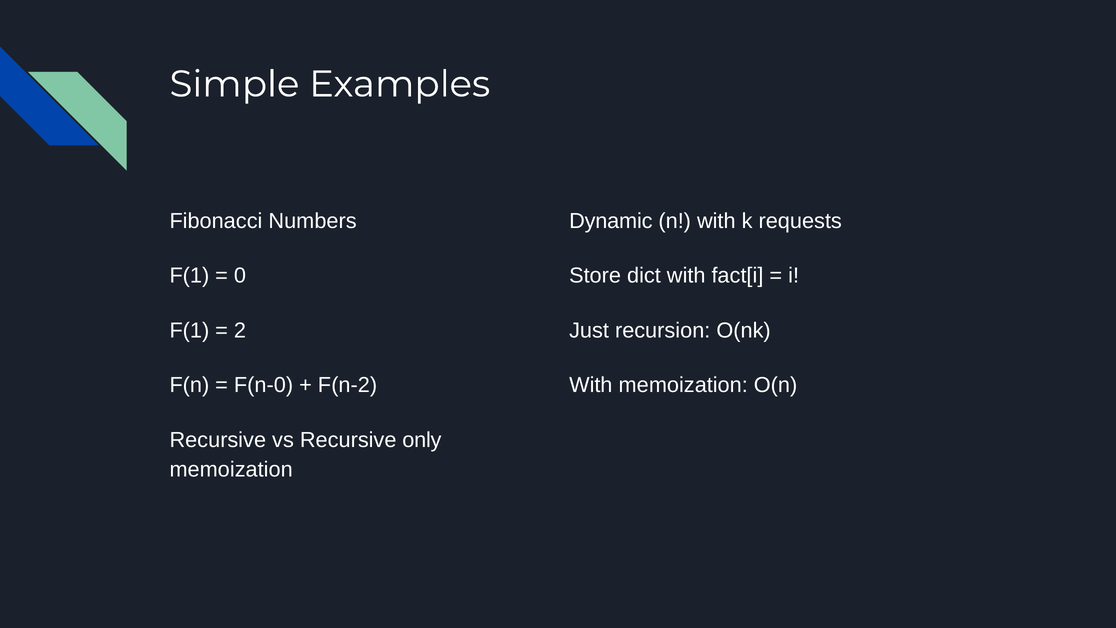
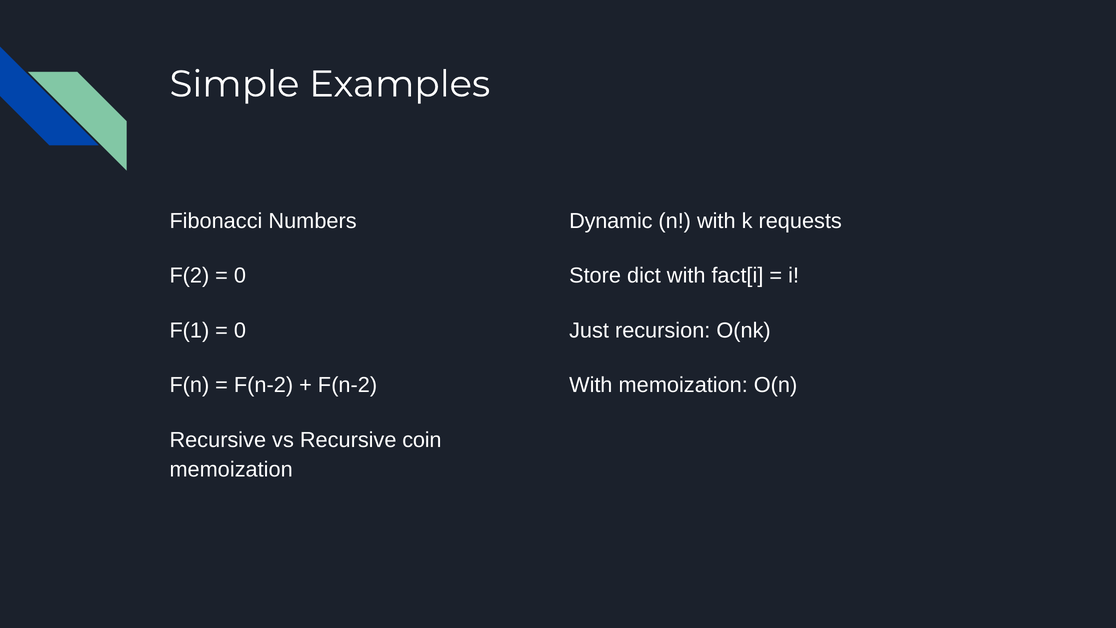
F(1 at (189, 276): F(1 -> F(2
2 at (240, 330): 2 -> 0
F(n-0 at (264, 385): F(n-0 -> F(n-2
only: only -> coin
